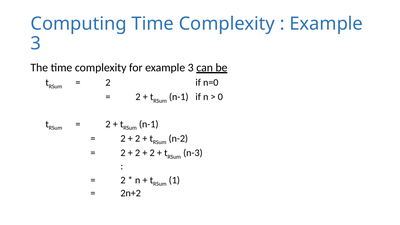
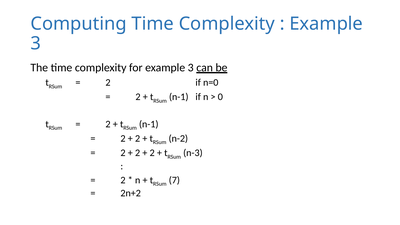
1: 1 -> 7
